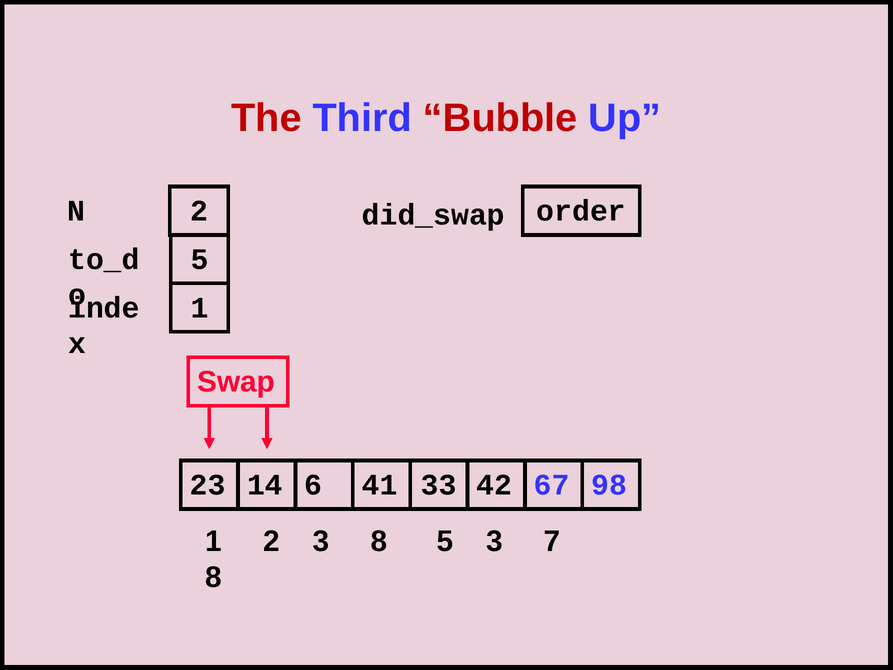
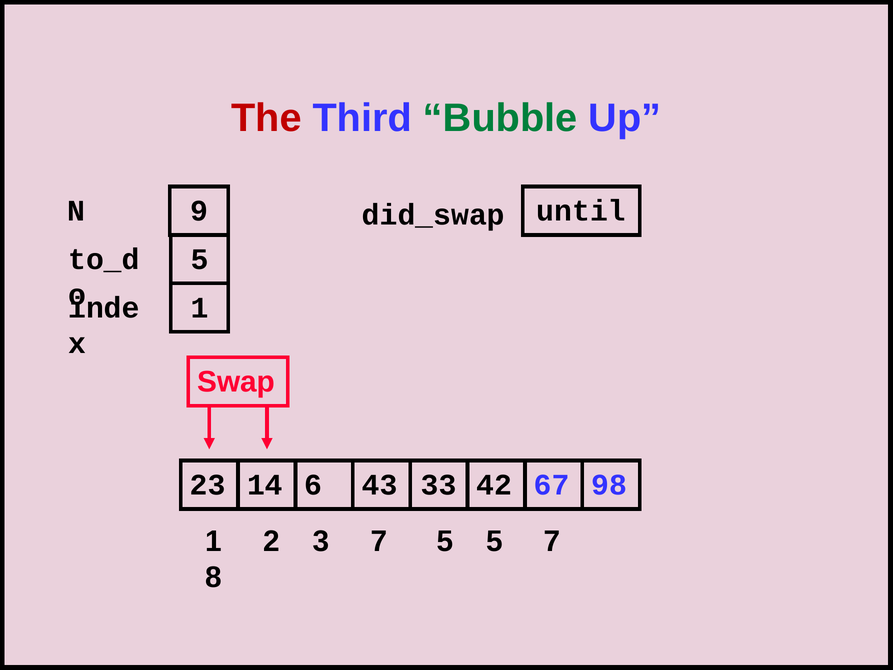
Bubble colour: red -> green
N 2: 2 -> 9
order: order -> until
41: 41 -> 43
3 8: 8 -> 7
5 3: 3 -> 5
